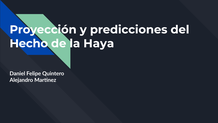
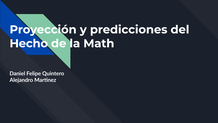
Haya: Haya -> Math
